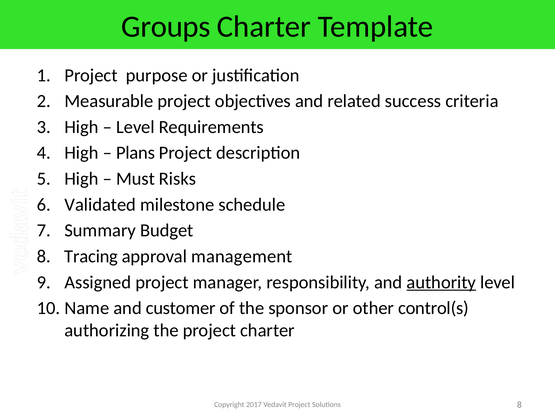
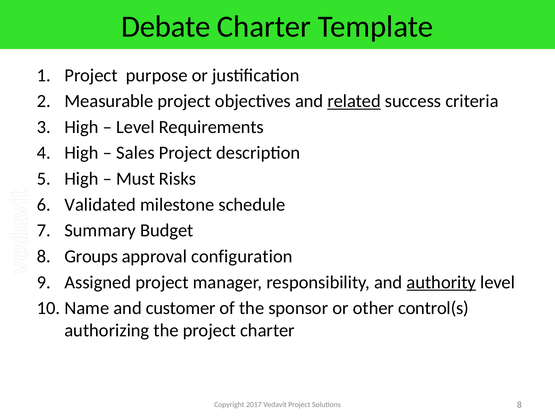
Groups: Groups -> Debate
related underline: none -> present
Plans: Plans -> Sales
Tracing: Tracing -> Groups
management: management -> configuration
